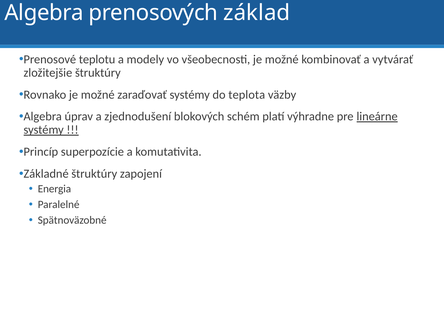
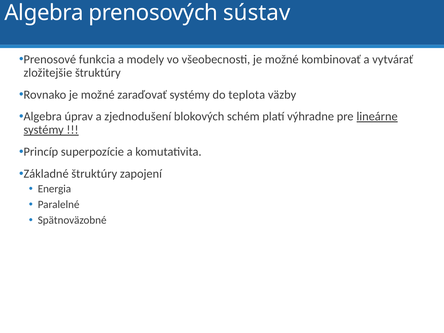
základ: základ -> sústav
teplotu: teplotu -> funkcia
